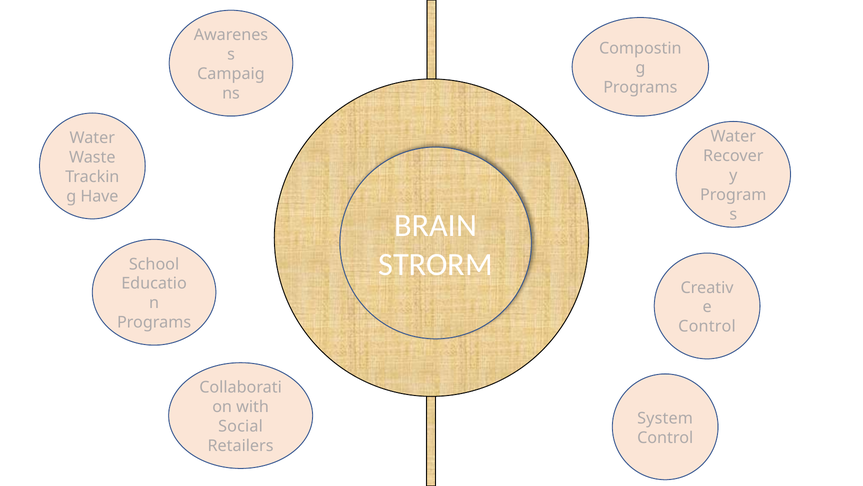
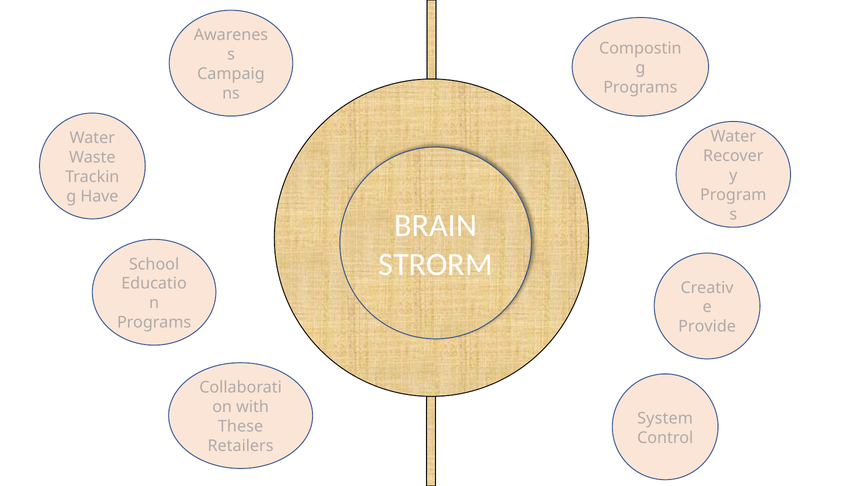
Control at (707, 326): Control -> Provide
Social: Social -> These
